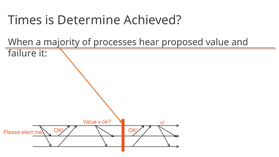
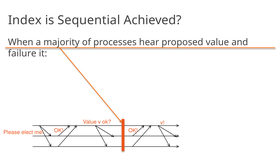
Times: Times -> Index
Determine: Determine -> Sequential
